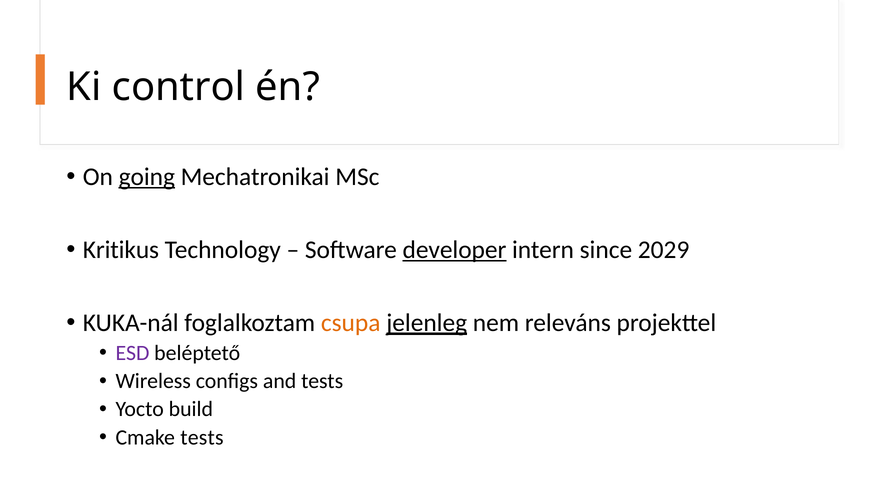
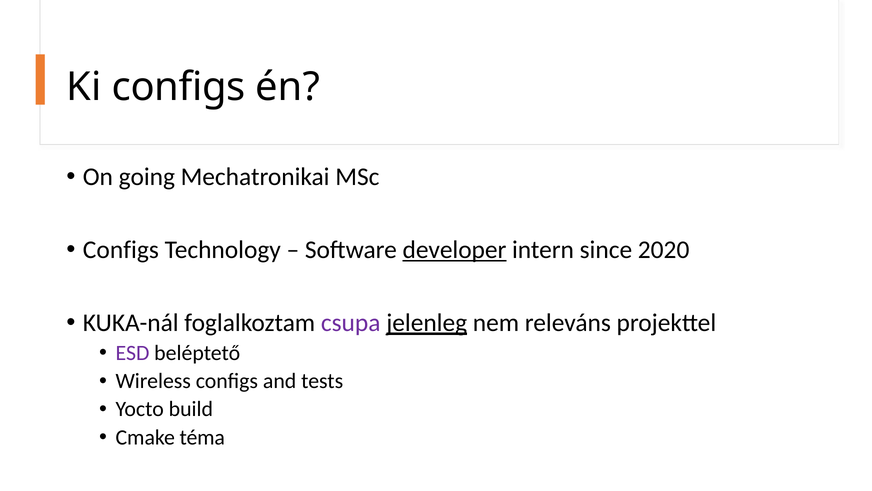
Ki control: control -> configs
going underline: present -> none
Kritikus at (121, 250): Kritikus -> Configs
2029: 2029 -> 2020
csupa colour: orange -> purple
Cmake tests: tests -> téma
